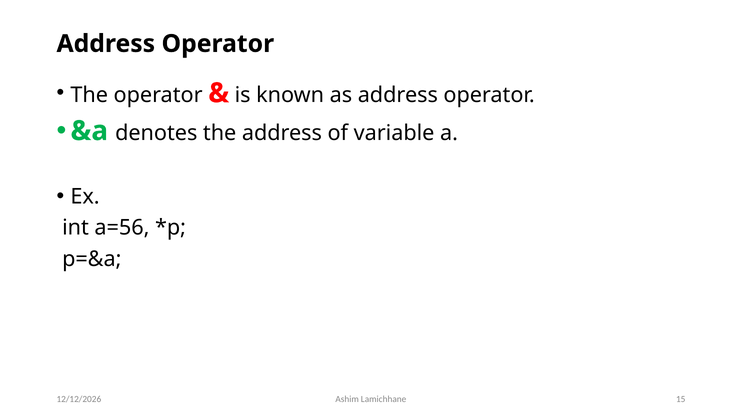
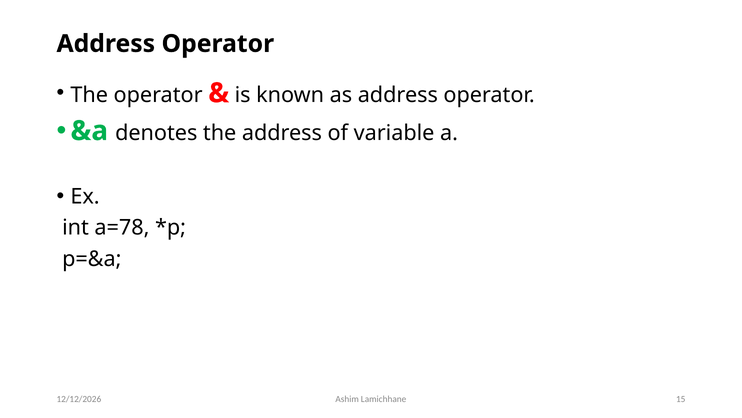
a=56: a=56 -> a=78
